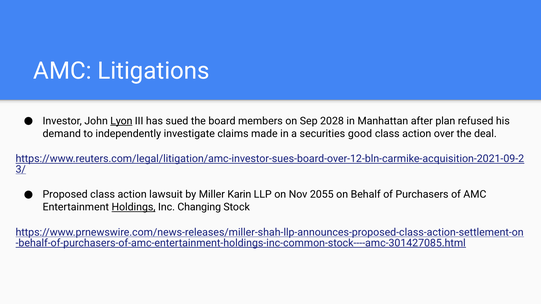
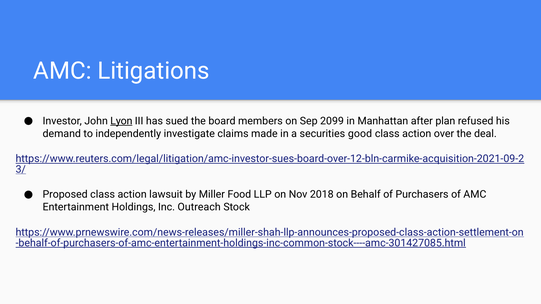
2028: 2028 -> 2099
Karin: Karin -> Food
2055: 2055 -> 2018
Holdings underline: present -> none
Changing: Changing -> Outreach
